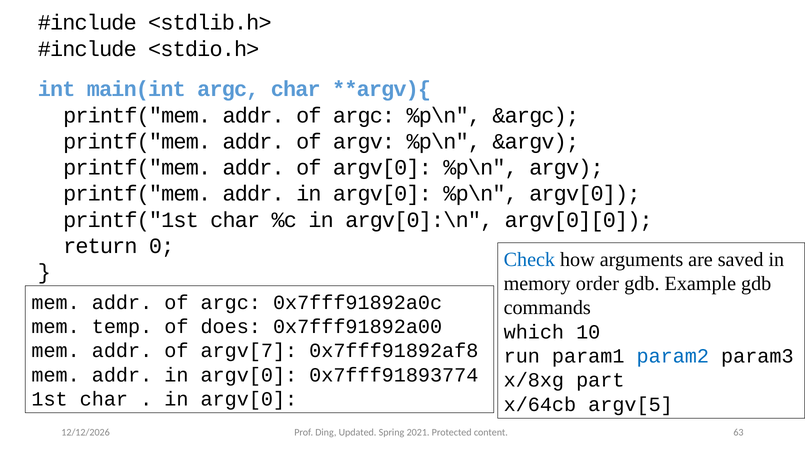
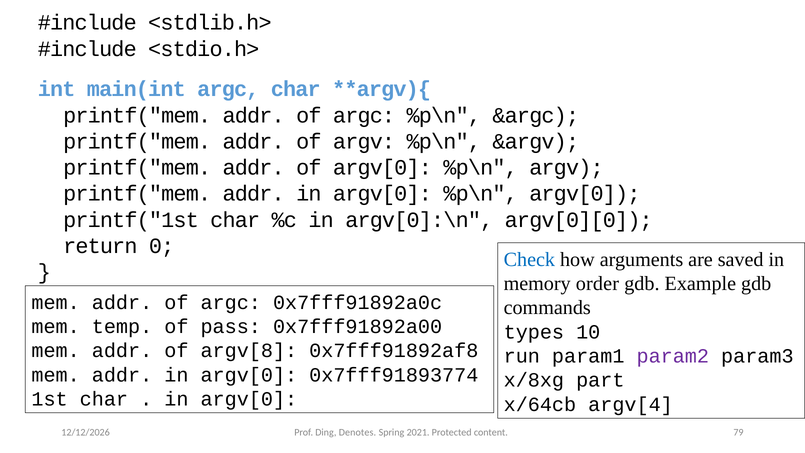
does: does -> pass
which: which -> types
argv[7: argv[7 -> argv[8
param2 colour: blue -> purple
argv[5: argv[5 -> argv[4
Updated: Updated -> Denotes
63: 63 -> 79
